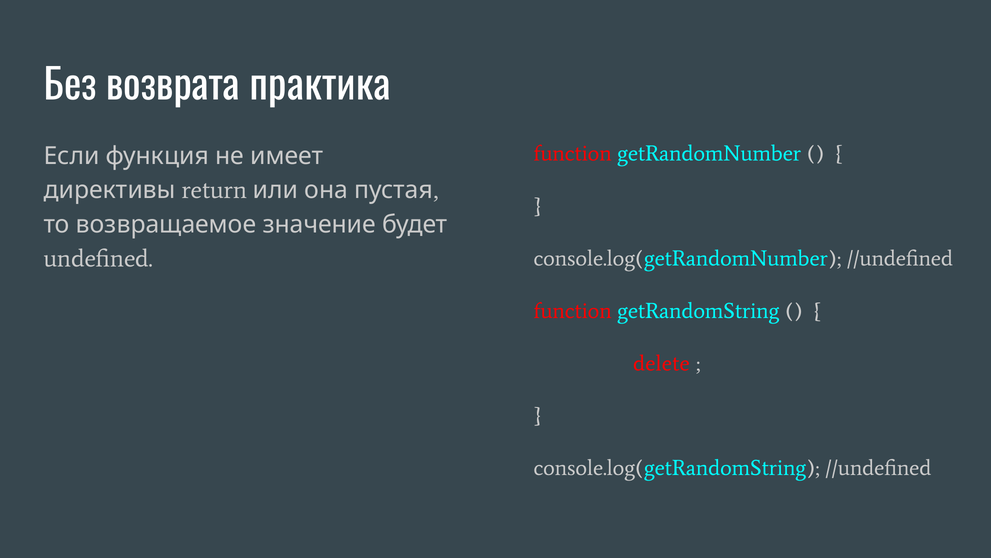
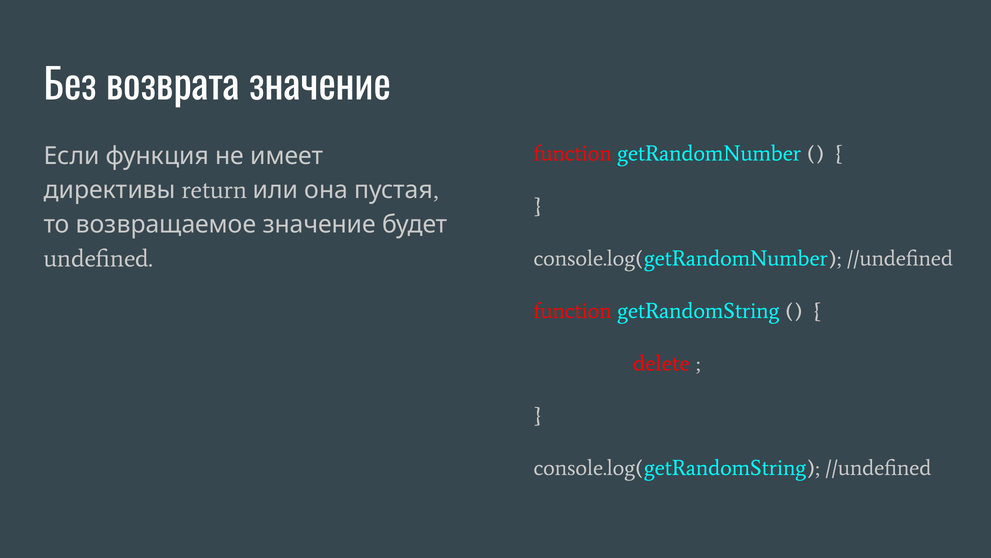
практика: практика -> значение
